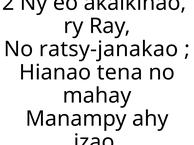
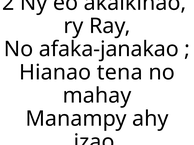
ratsy-janakao: ratsy-janakao -> afaka-janakao
